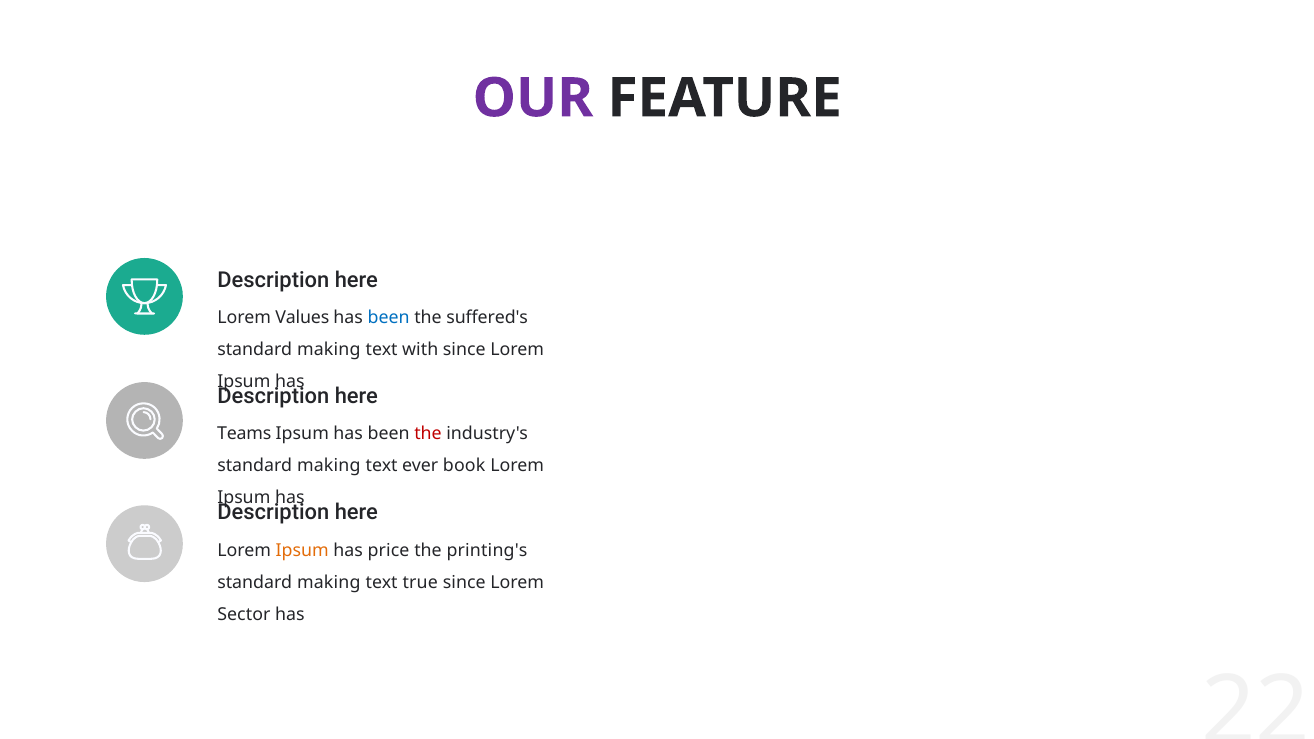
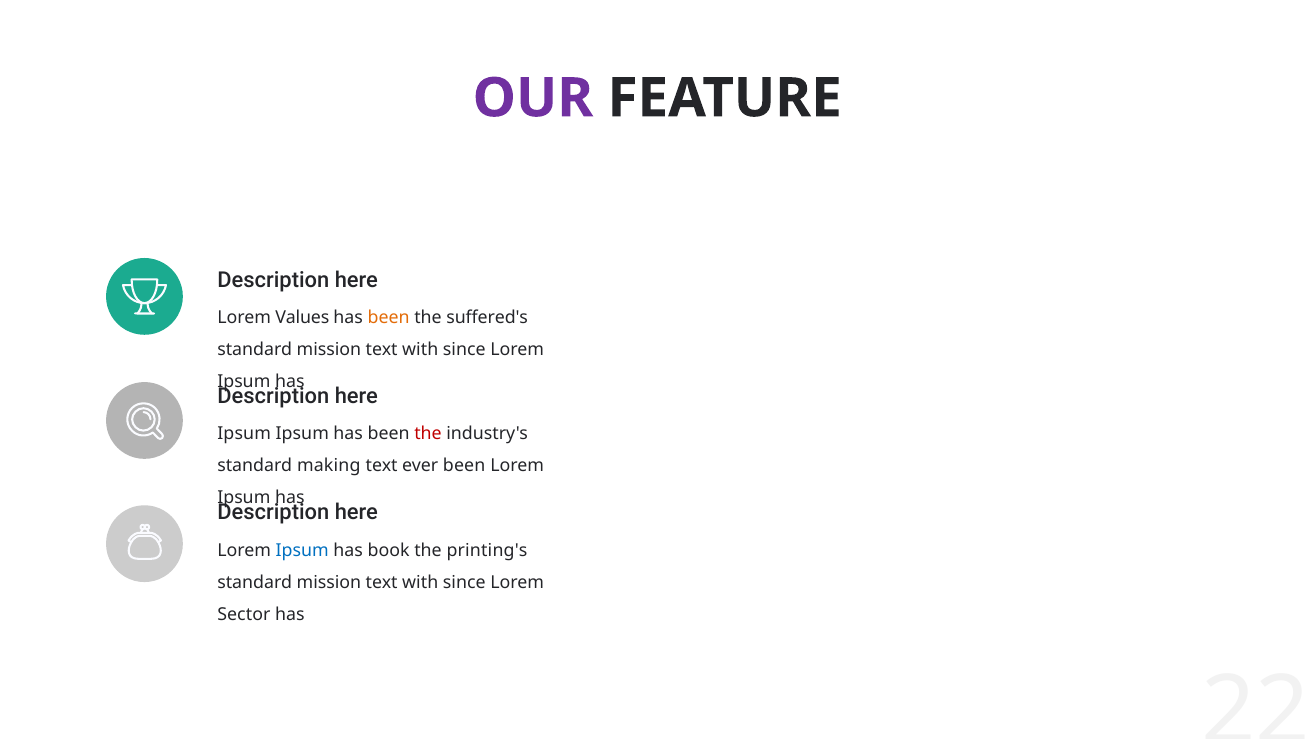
been at (389, 318) colour: blue -> orange
making at (329, 350): making -> mission
Teams at (244, 434): Teams -> Ipsum
ever book: book -> been
Ipsum at (302, 550) colour: orange -> blue
price: price -> book
making at (329, 582): making -> mission
true at (420, 582): true -> with
